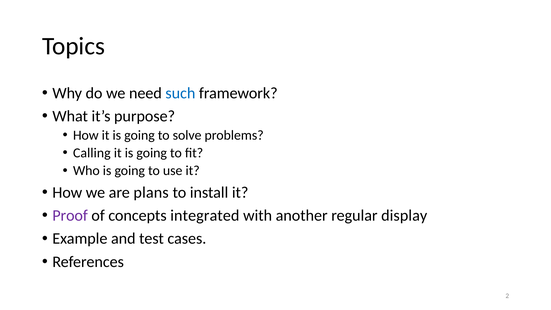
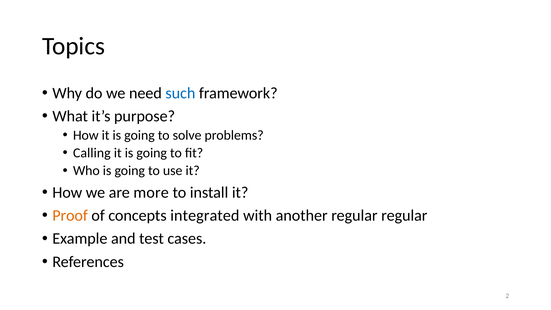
plans: plans -> more
Proof colour: purple -> orange
regular display: display -> regular
